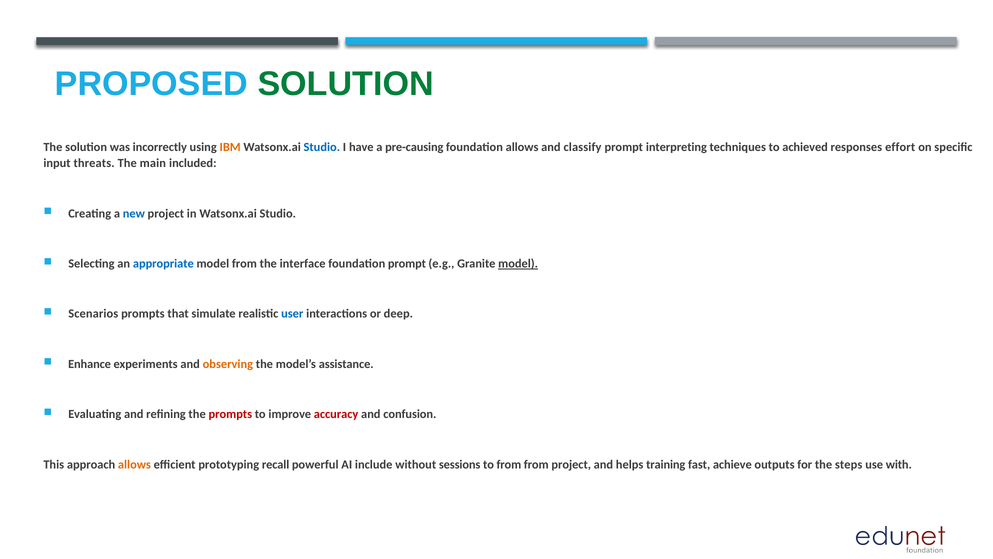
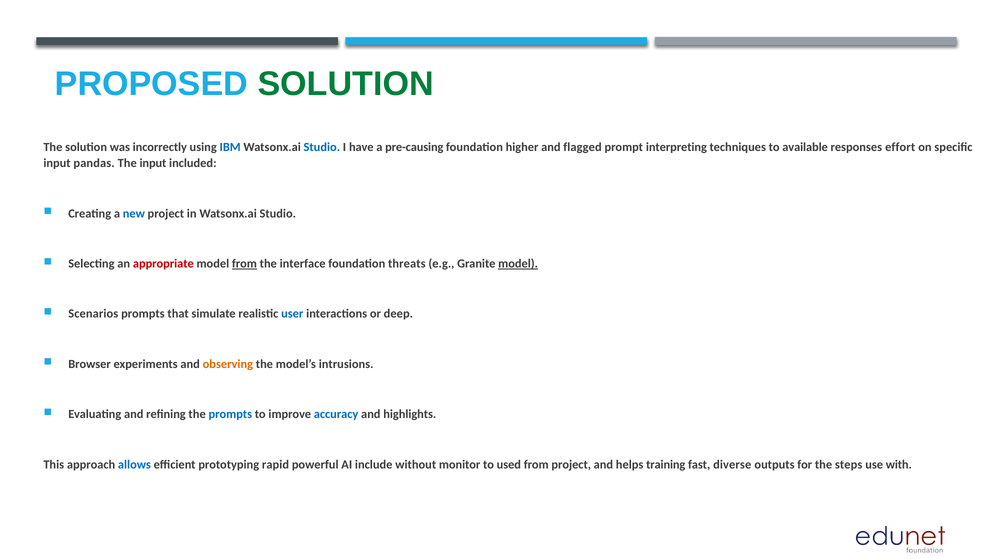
IBM colour: orange -> blue
foundation allows: allows -> higher
classify: classify -> flagged
achieved: achieved -> available
threats: threats -> pandas
The main: main -> input
appropriate colour: blue -> red
from at (244, 263) underline: none -> present
foundation prompt: prompt -> threats
Enhance: Enhance -> Browser
assistance: assistance -> intrusions
prompts at (230, 414) colour: red -> blue
accuracy colour: red -> blue
confusion: confusion -> highlights
allows at (134, 464) colour: orange -> blue
recall: recall -> rapid
sessions: sessions -> monitor
to from: from -> used
achieve: achieve -> diverse
